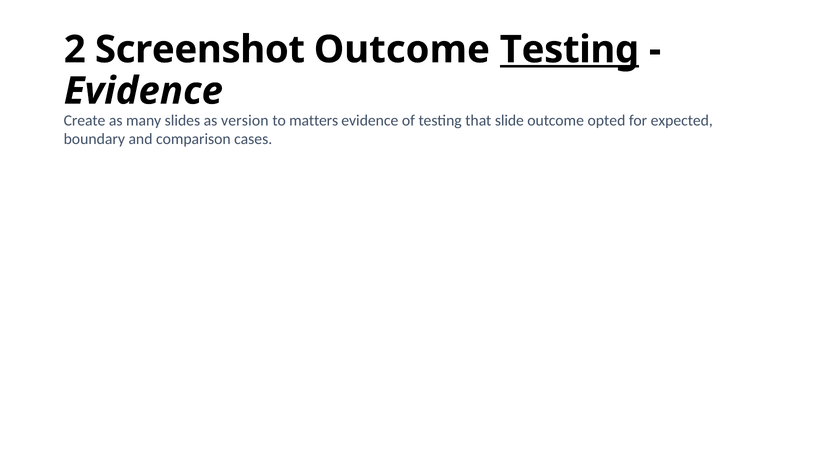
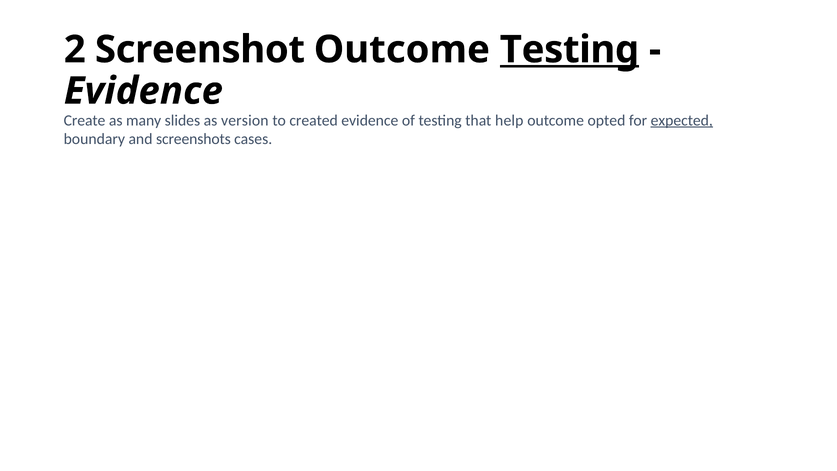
matters: matters -> created
slide: slide -> help
expected underline: none -> present
comparison: comparison -> screenshots
